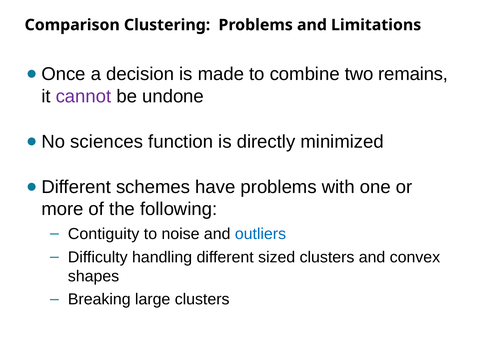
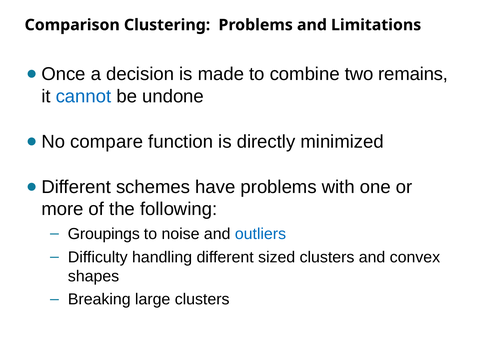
cannot colour: purple -> blue
sciences: sciences -> compare
Contiguity: Contiguity -> Groupings
